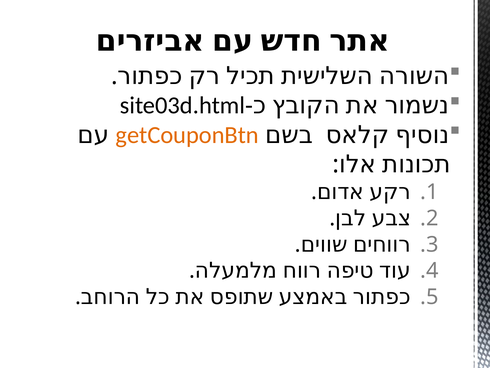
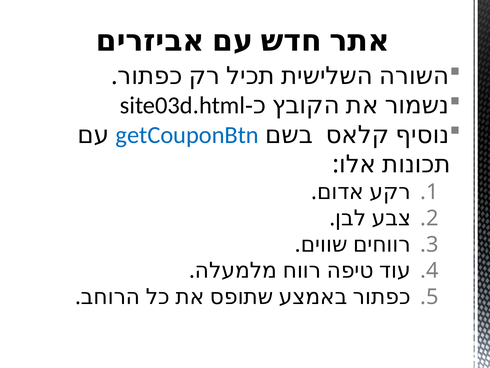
getCouponBtn colour: orange -> blue
